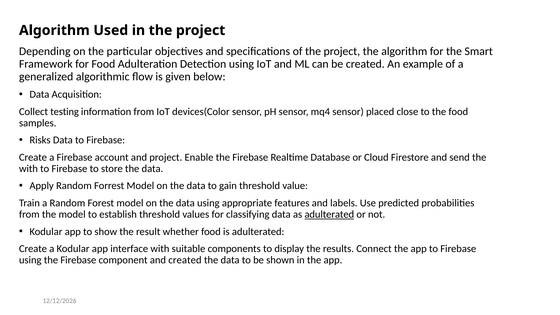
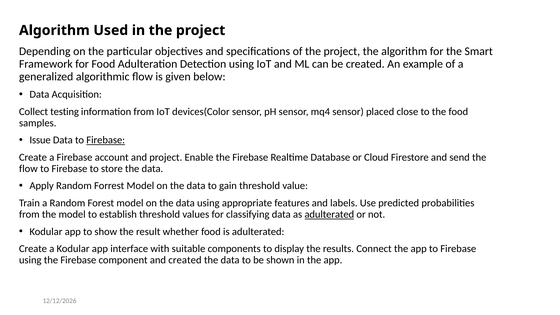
Risks: Risks -> Issue
Firebase at (106, 140) underline: none -> present
with at (28, 169): with -> flow
